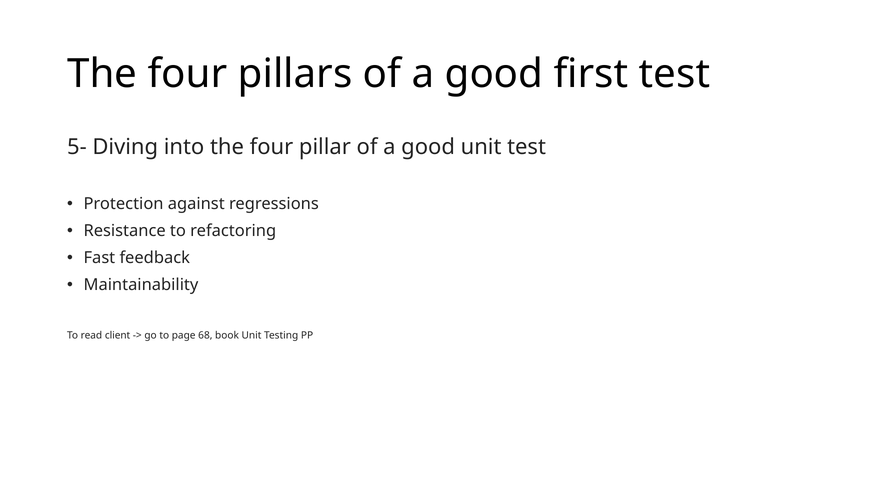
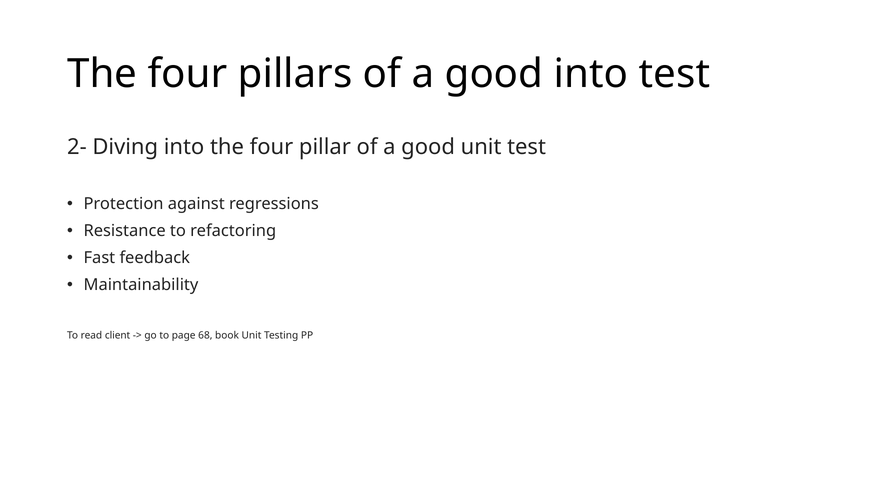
good first: first -> into
5-: 5- -> 2-
